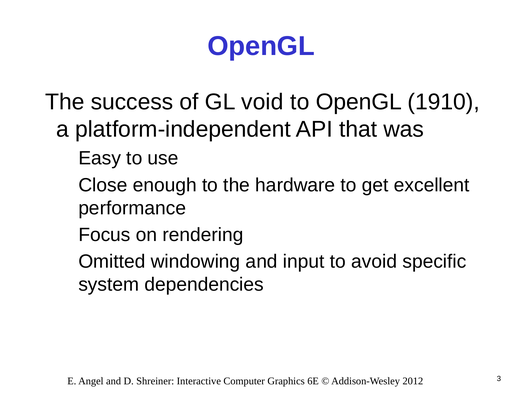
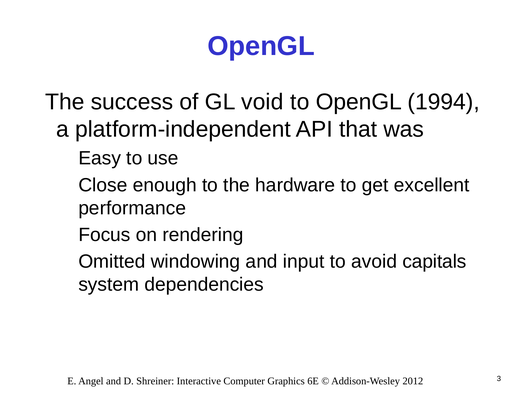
1910: 1910 -> 1994
specific: specific -> capitals
